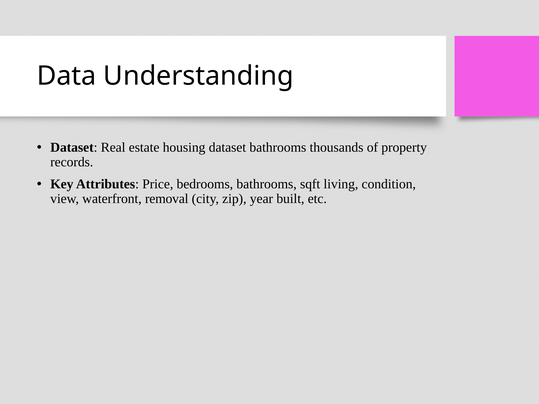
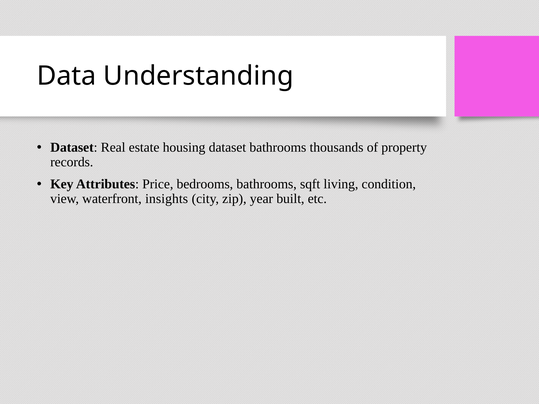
removal: removal -> insights
